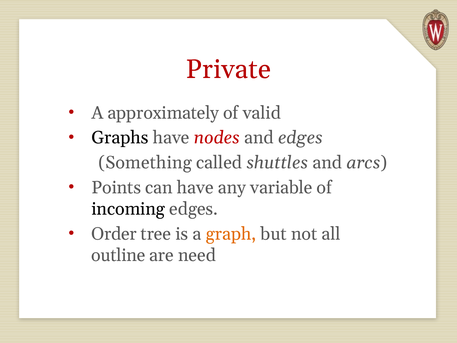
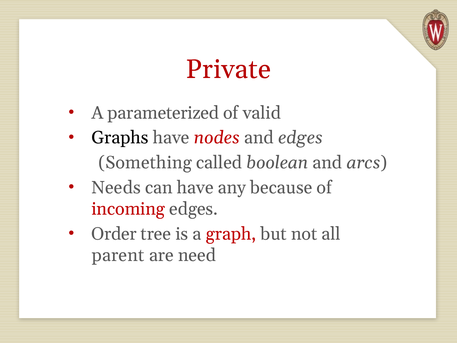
approximately: approximately -> parameterized
shuttles: shuttles -> boolean
Points: Points -> Needs
variable: variable -> because
incoming colour: black -> red
graph colour: orange -> red
outline: outline -> parent
